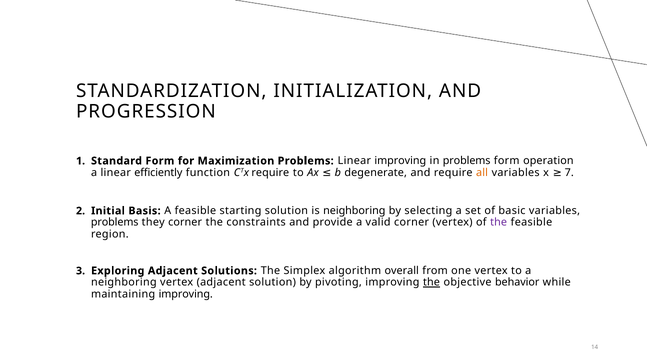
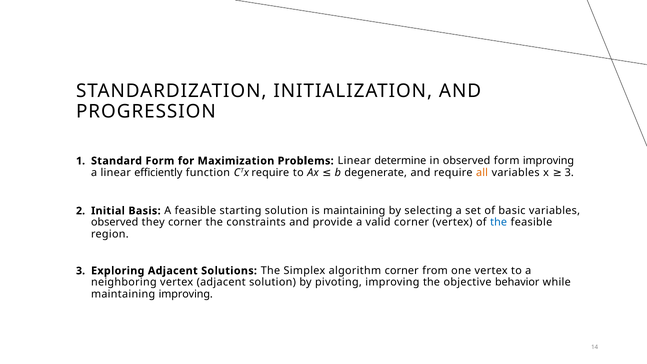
Linear improving: improving -> determine
in problems: problems -> observed
form operation: operation -> improving
x 7: 7 -> 3
is neighboring: neighboring -> maintaining
problems at (115, 222): problems -> observed
the at (499, 222) colour: purple -> blue
algorithm overall: overall -> corner
the at (431, 282) underline: present -> none
